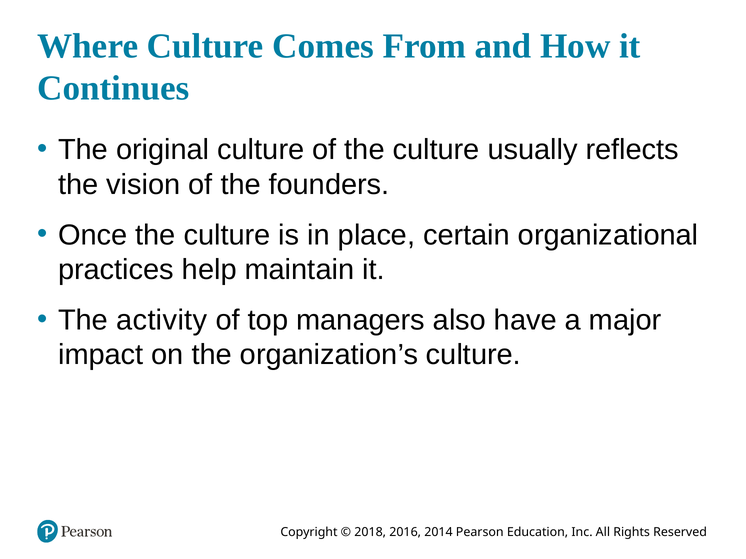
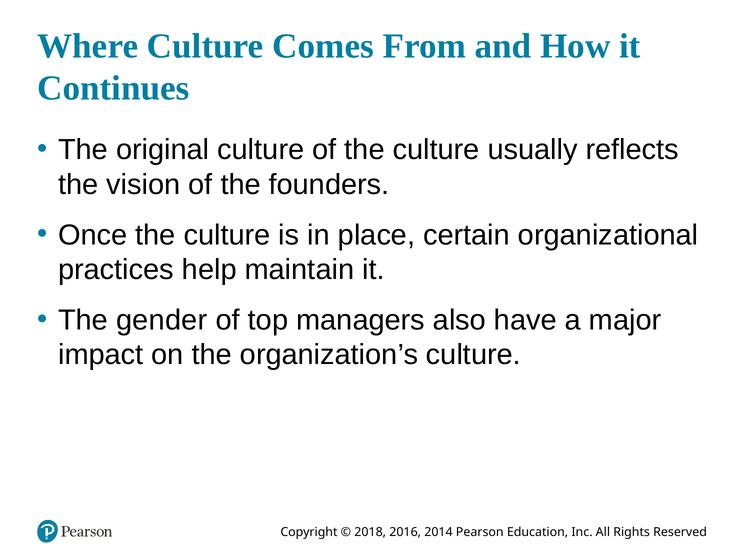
activity: activity -> gender
